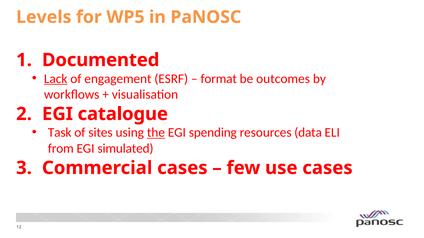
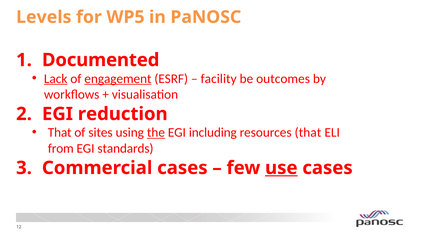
engagement underline: none -> present
format: format -> facility
catalogue: catalogue -> reduction
Task at (60, 133): Task -> That
spending: spending -> including
resources data: data -> that
simulated: simulated -> standards
use underline: none -> present
